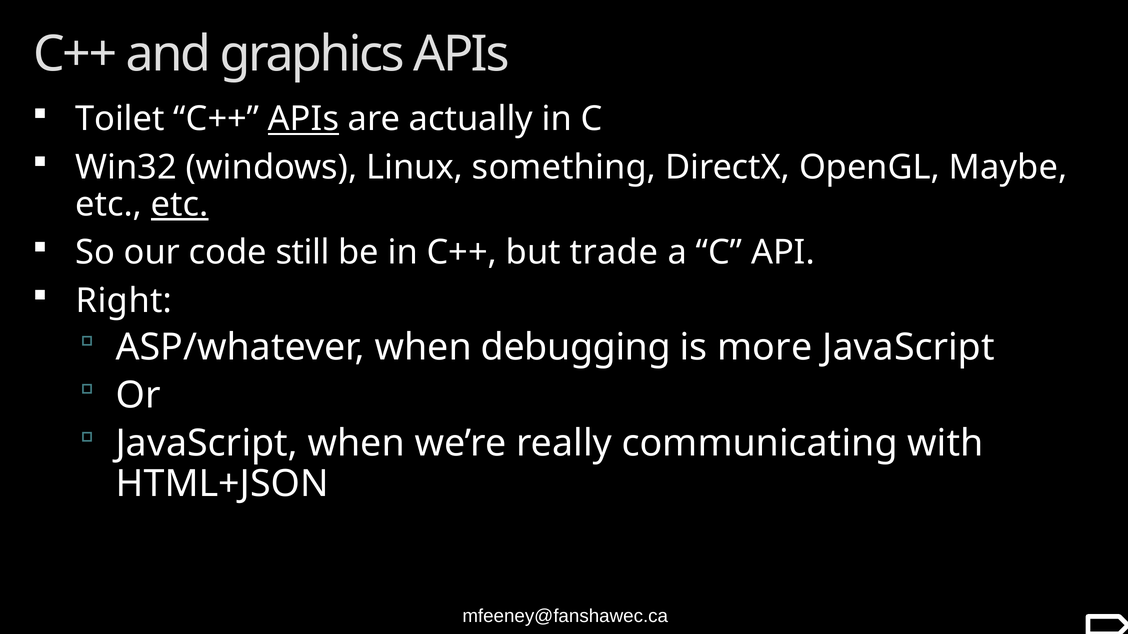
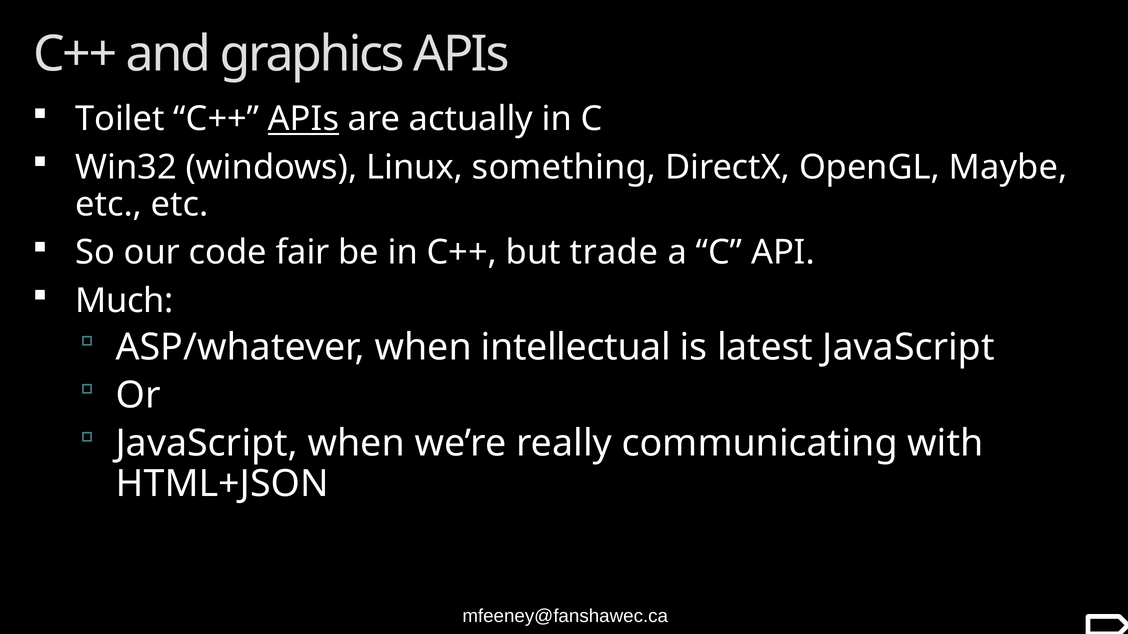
etc at (180, 205) underline: present -> none
still: still -> fair
Right: Right -> Much
debugging: debugging -> intellectual
more: more -> latest
